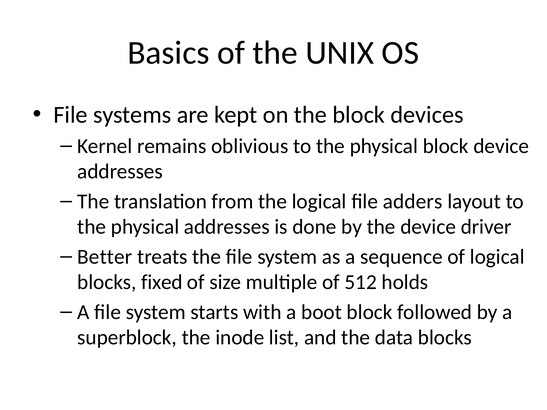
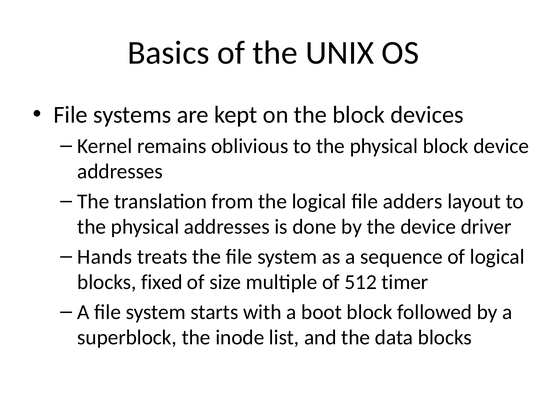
Better: Better -> Hands
holds: holds -> timer
